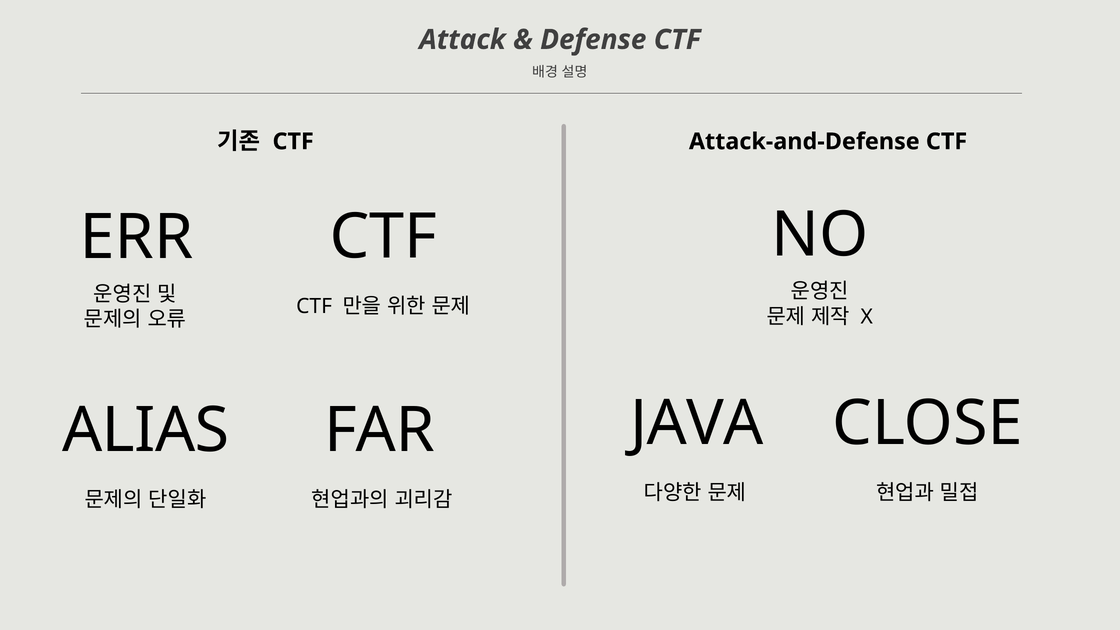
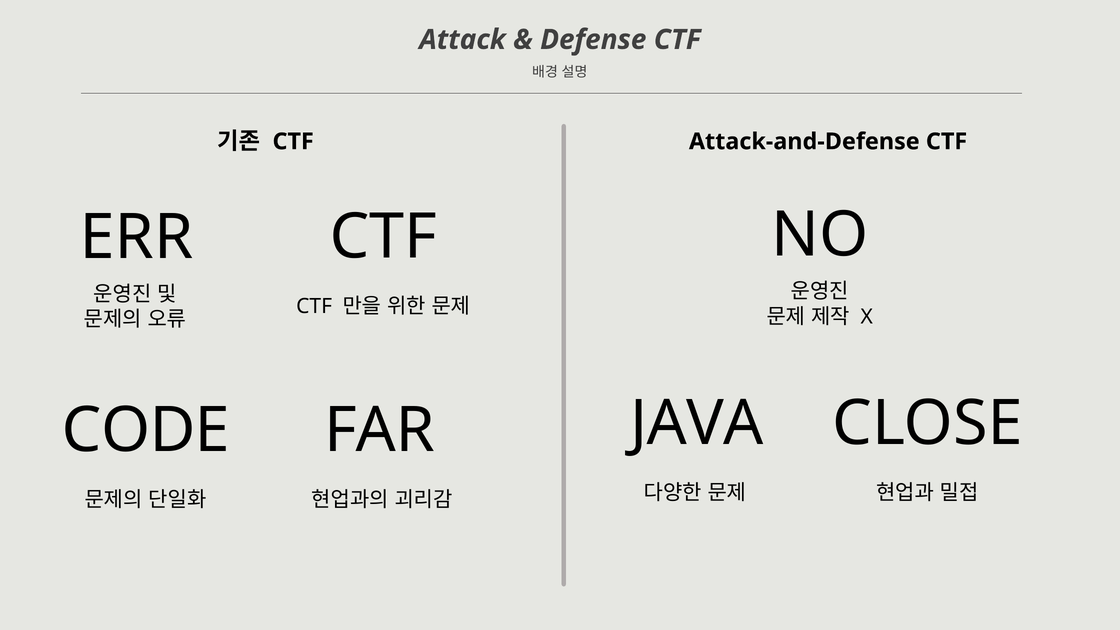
ALIAS: ALIAS -> CODE
